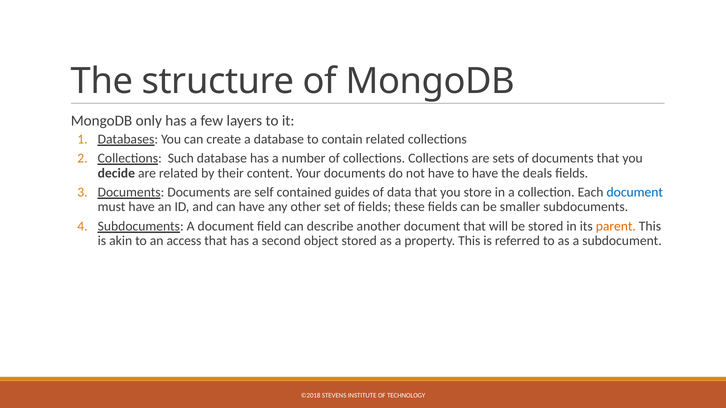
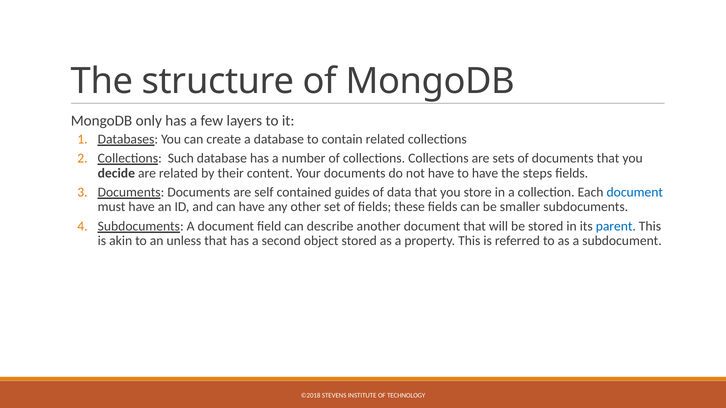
deals: deals -> steps
parent colour: orange -> blue
access: access -> unless
